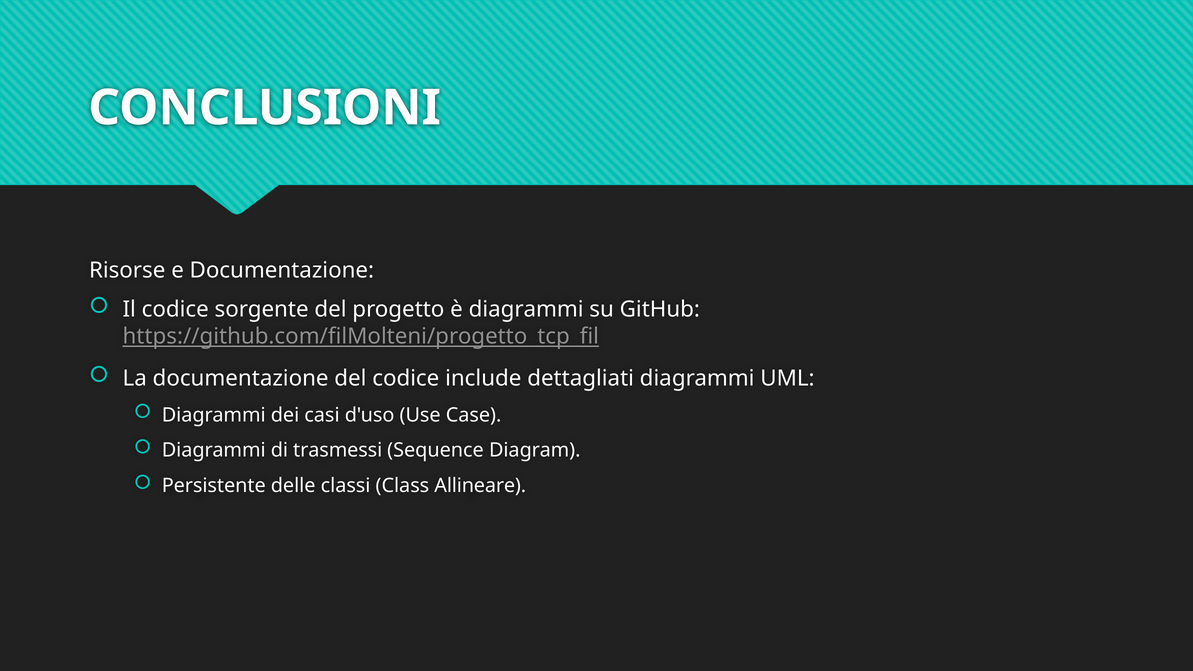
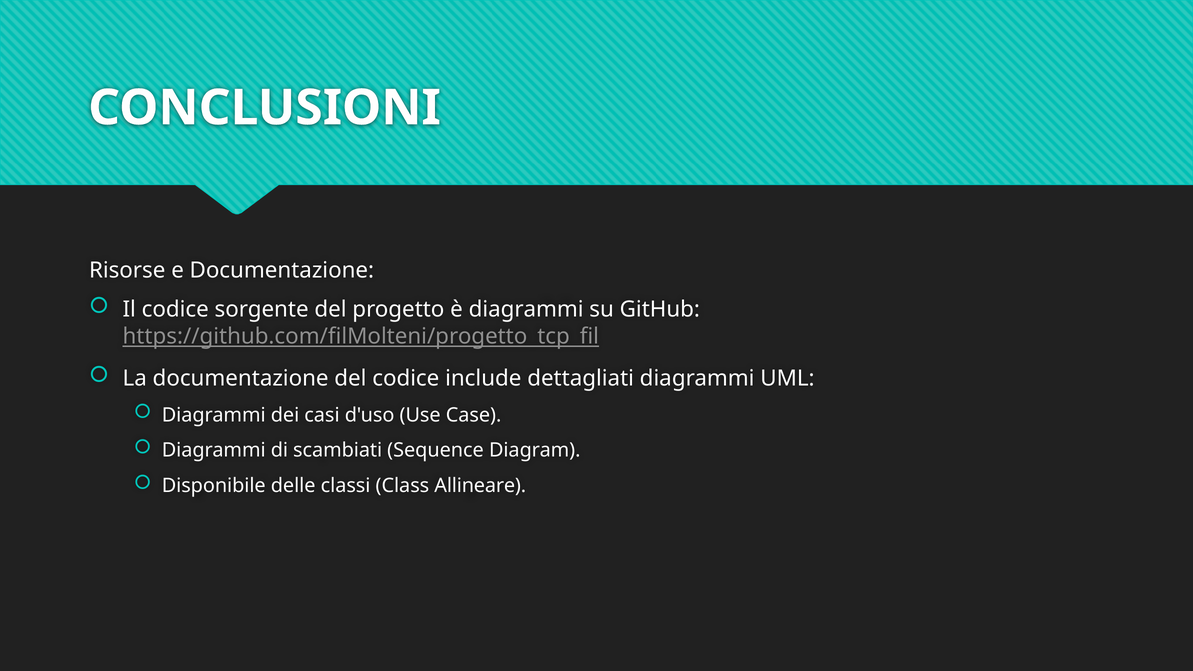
trasmessi: trasmessi -> scambiati
Persistente: Persistente -> Disponibile
